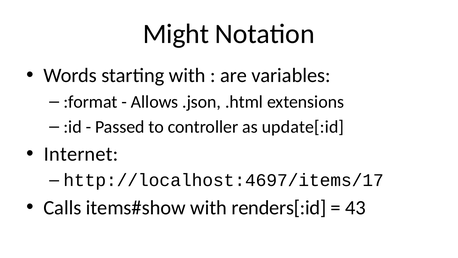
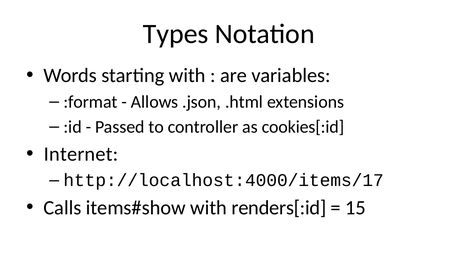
Might: Might -> Types
update[:id: update[:id -> cookies[:id
http://localhost:4697/items/17: http://localhost:4697/items/17 -> http://localhost:4000/items/17
43: 43 -> 15
